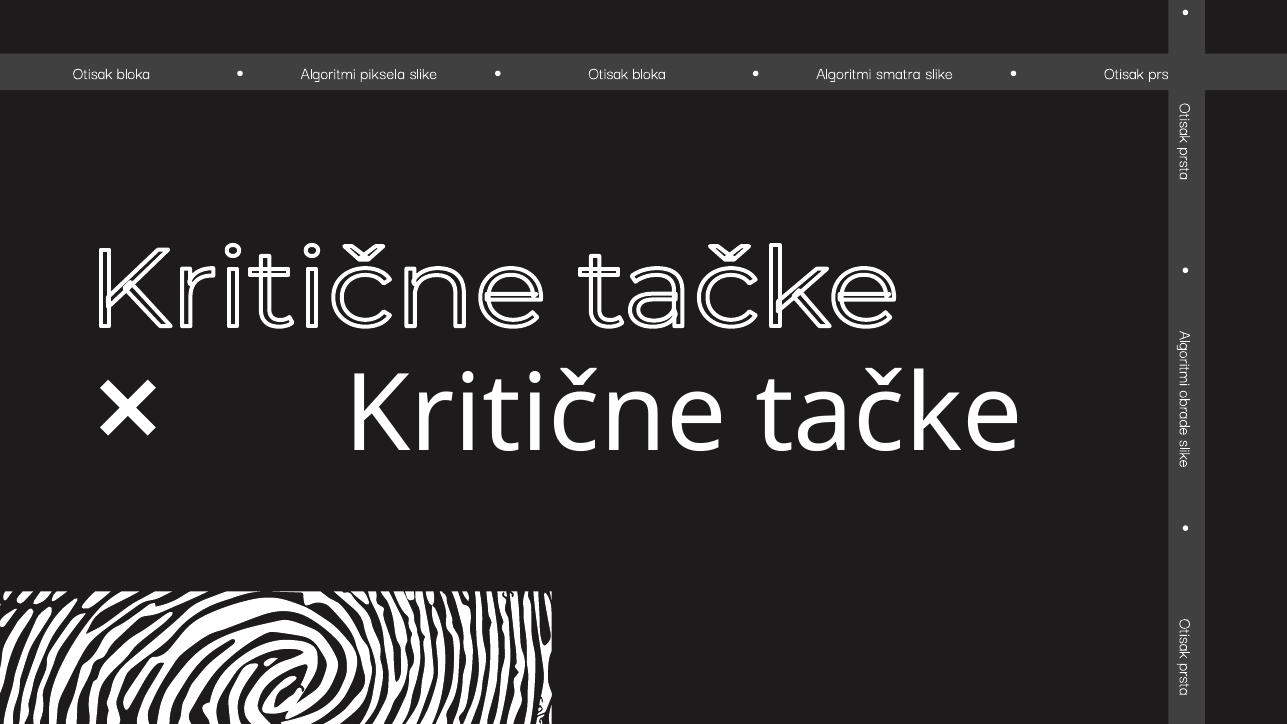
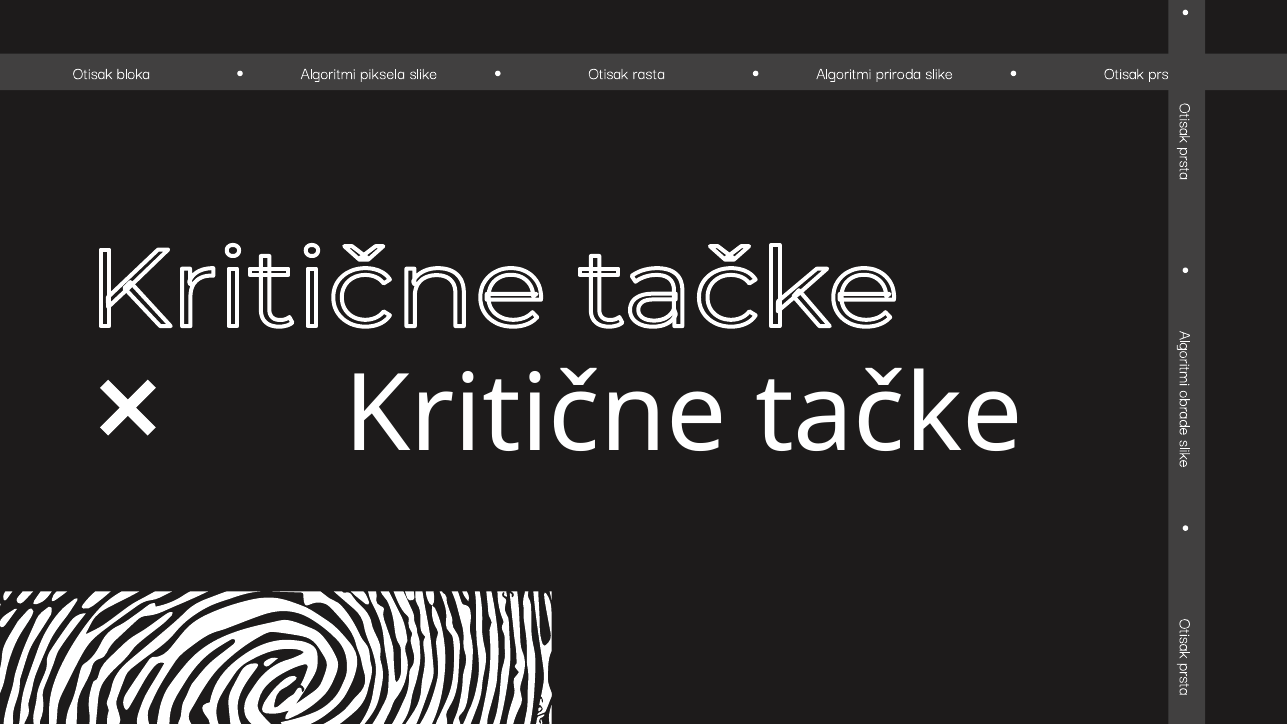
slike Otisak bloka: bloka -> rasta
smatra: smatra -> priroda
